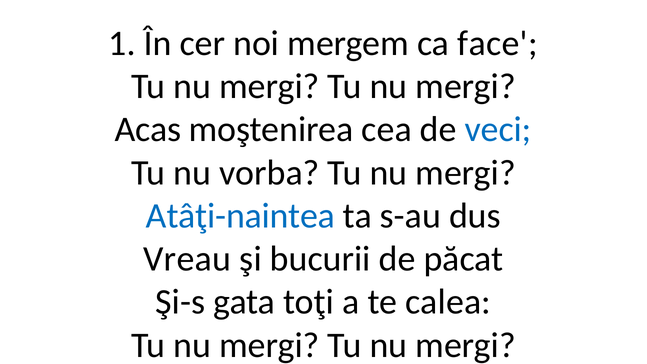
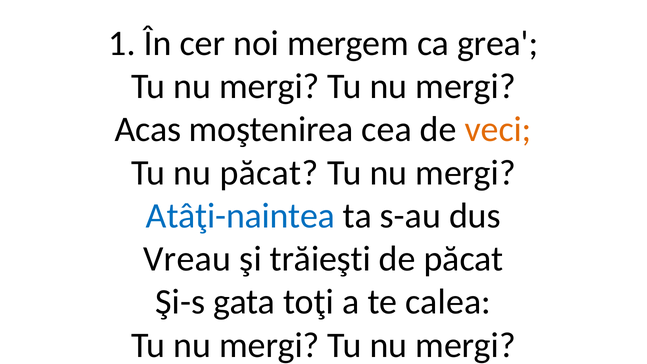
face: face -> grea
veci colour: blue -> orange
nu vorba: vorba -> păcat
bucurii: bucurii -> trăieşti
